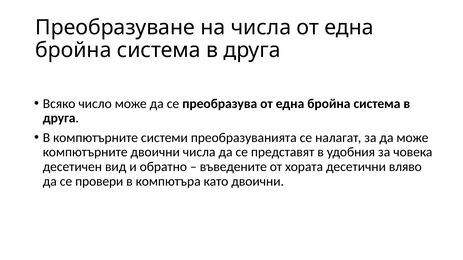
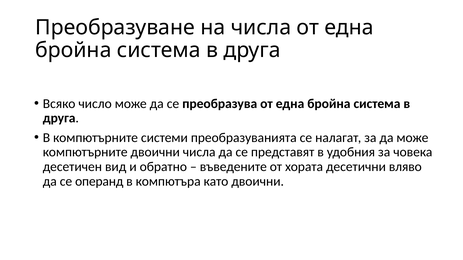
провери: провери -> операнд
